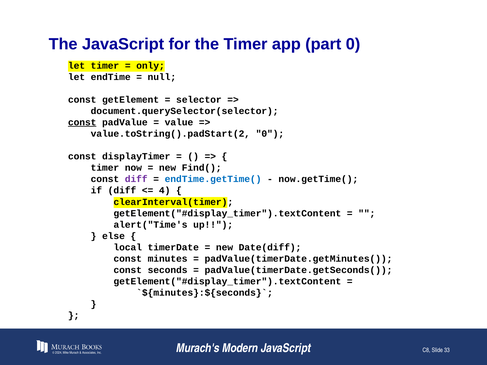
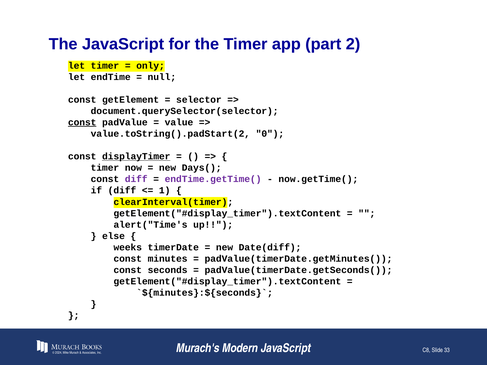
part 0: 0 -> 2
displayTimer underline: none -> present
Find(: Find( -> Days(
endTime.getTime( colour: blue -> purple
4: 4 -> 1
local: local -> weeks
